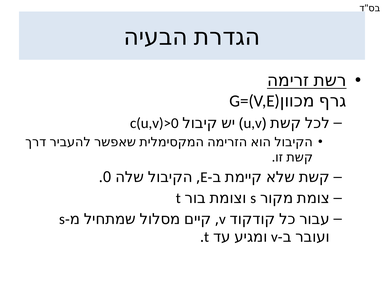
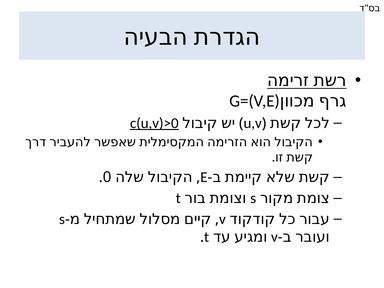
c(u,v)>0 underline: none -> present
